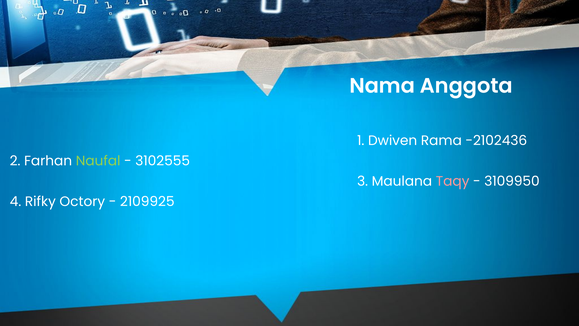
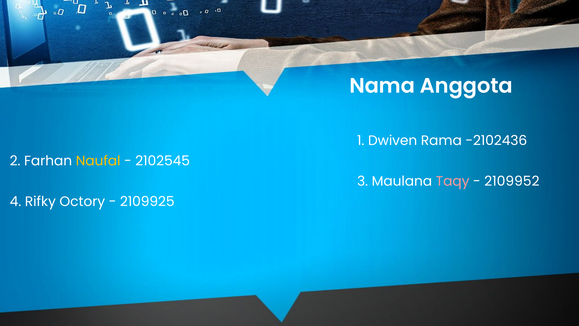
Naufal colour: light green -> yellow
3102555: 3102555 -> 2102545
3109950: 3109950 -> 2109952
